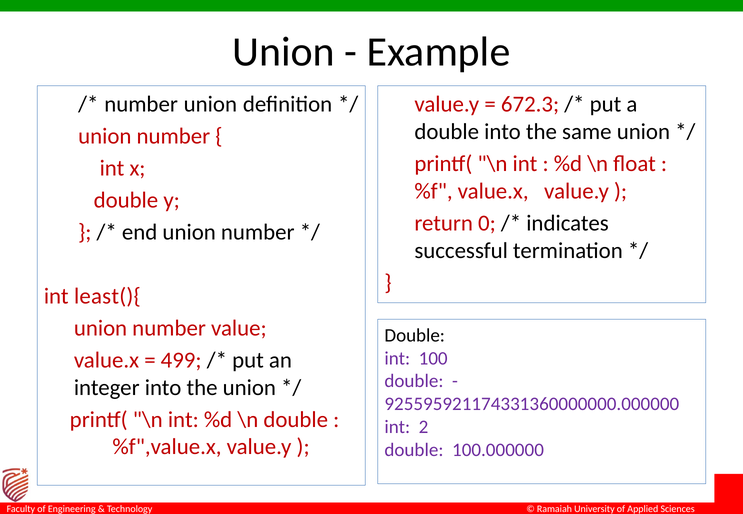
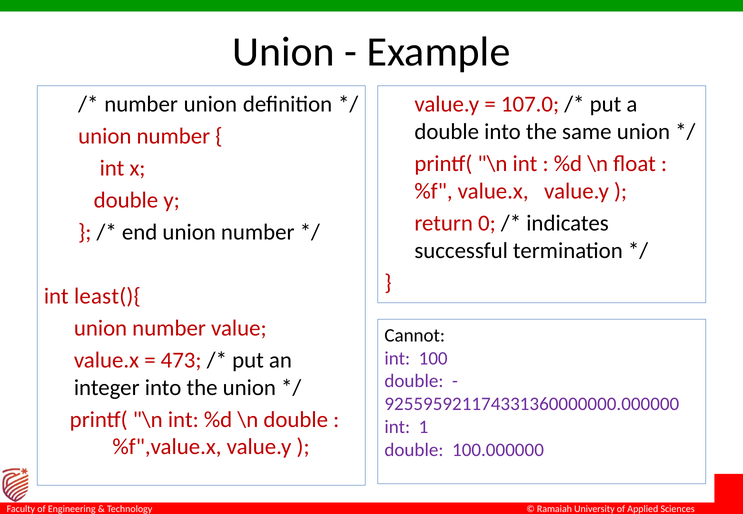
672.3: 672.3 -> 107.0
Double at (415, 336): Double -> Cannot
499: 499 -> 473
2: 2 -> 1
